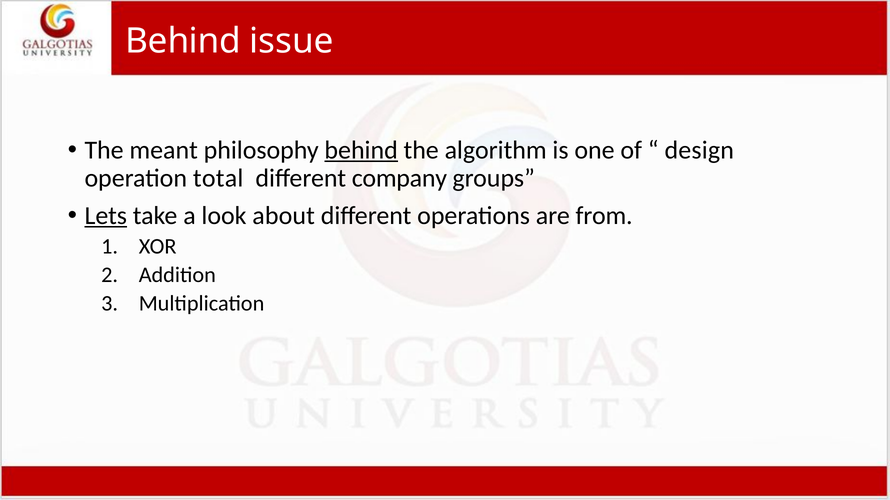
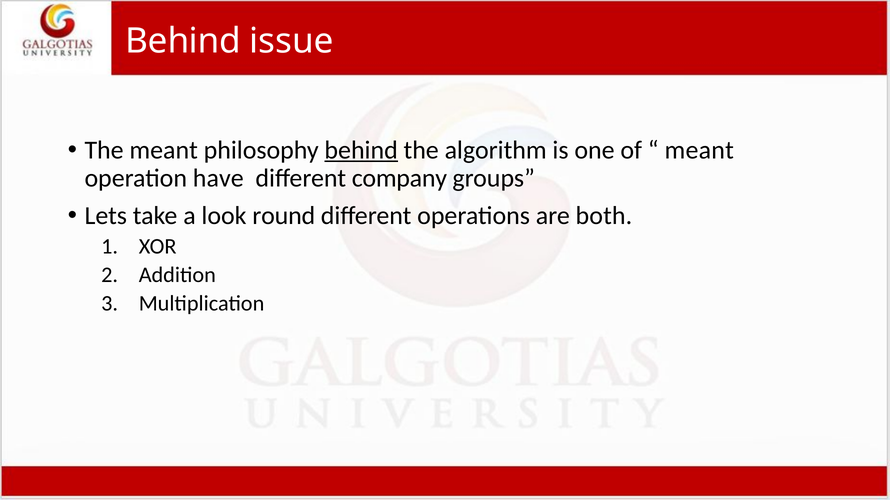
design at (699, 150): design -> meant
total: total -> have
Lets underline: present -> none
about: about -> round
from: from -> both
